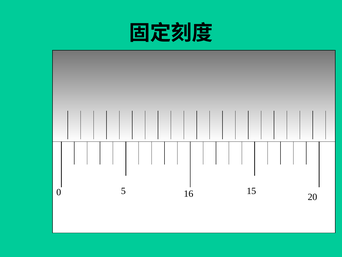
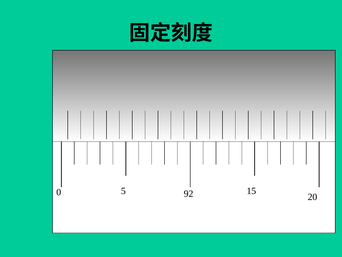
16: 16 -> 92
